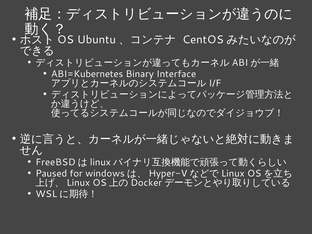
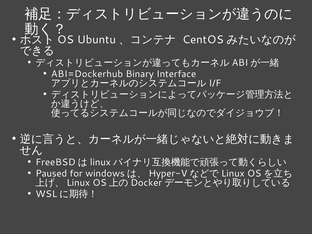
ABI=Kubernetes: ABI=Kubernetes -> ABI=Dockerhub
